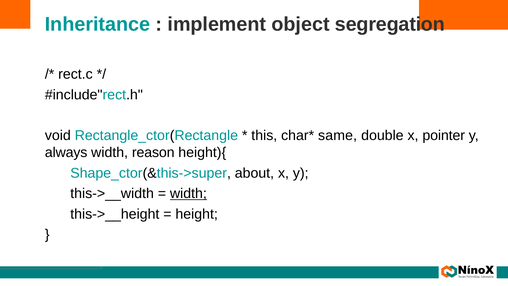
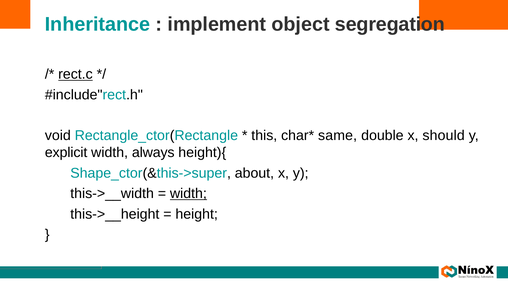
rect.c underline: none -> present
pointer: pointer -> should
always: always -> explicit
reason: reason -> always
